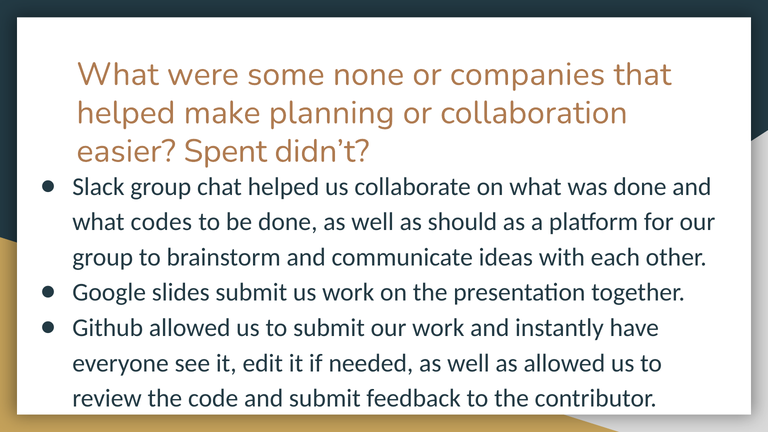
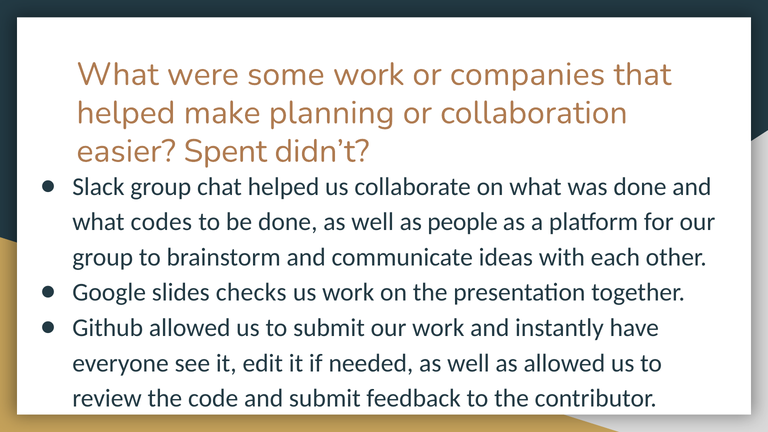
some none: none -> work
should: should -> people
slides submit: submit -> checks
